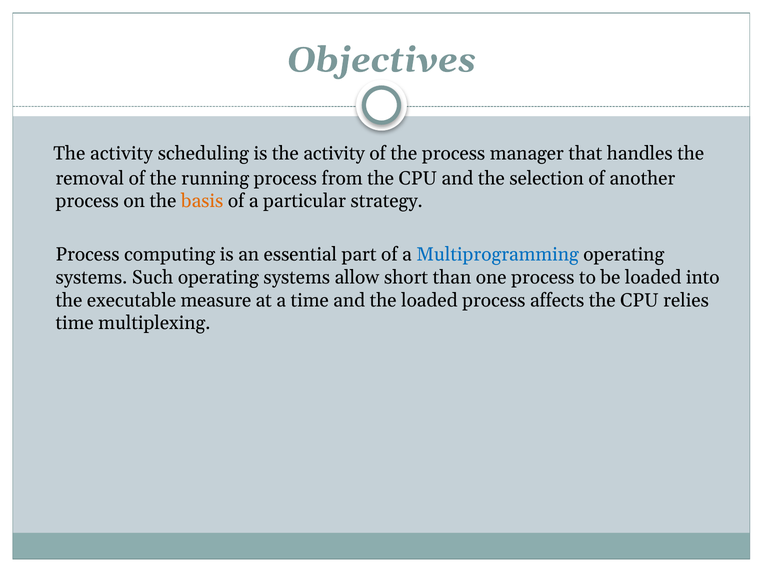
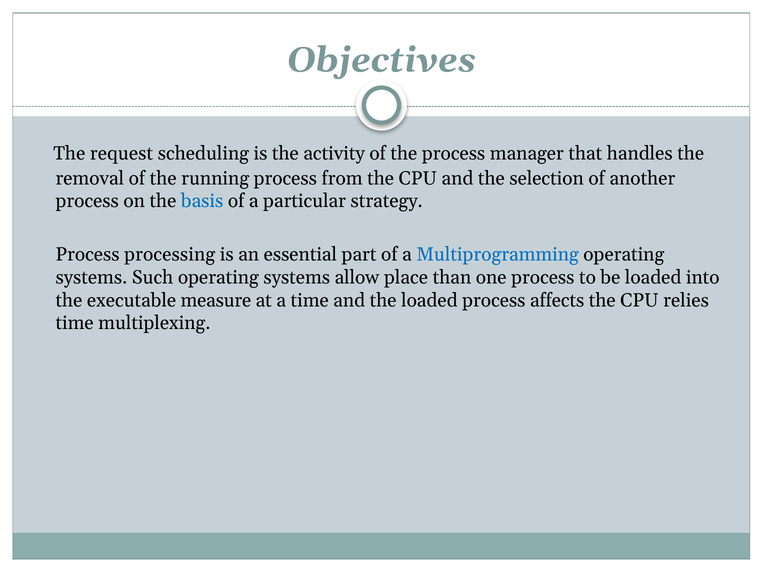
activity at (121, 154): activity -> request
basis colour: orange -> blue
computing: computing -> processing
short: short -> place
